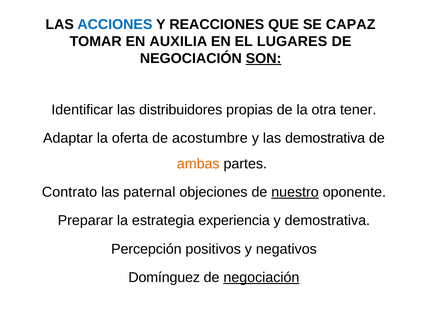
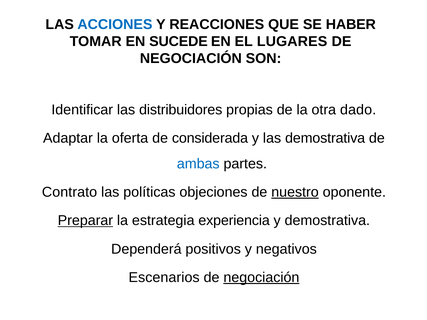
CAPAZ: CAPAZ -> HABER
AUXILIA: AUXILIA -> SUCEDE
SON underline: present -> none
tener: tener -> dado
acostumbre: acostumbre -> considerada
ambas colour: orange -> blue
paternal: paternal -> políticas
Preparar underline: none -> present
Percepción: Percepción -> Dependerá
Domínguez: Domínguez -> Escenarios
